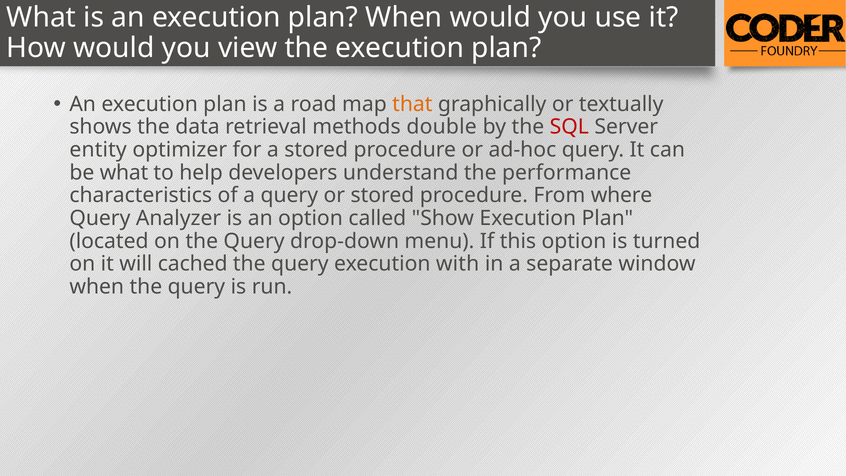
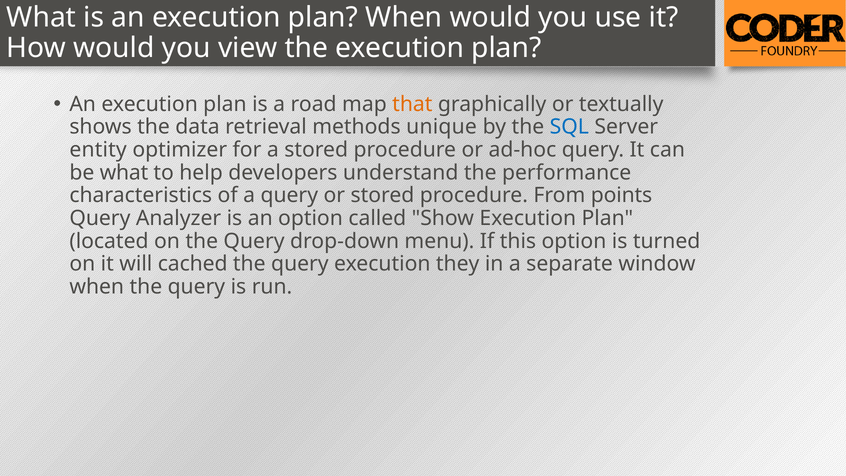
double: double -> unique
SQL colour: red -> blue
where: where -> points
with: with -> they
